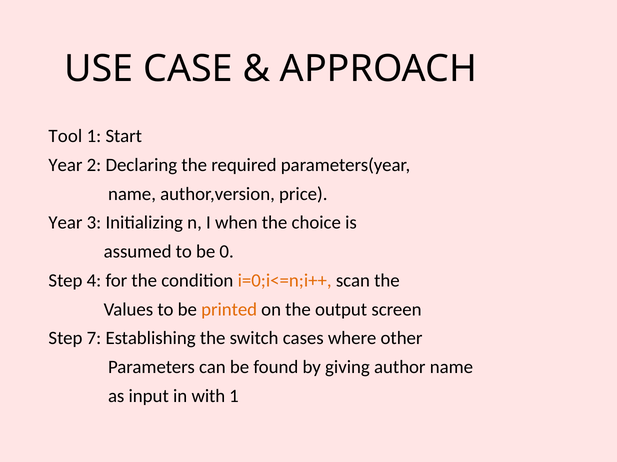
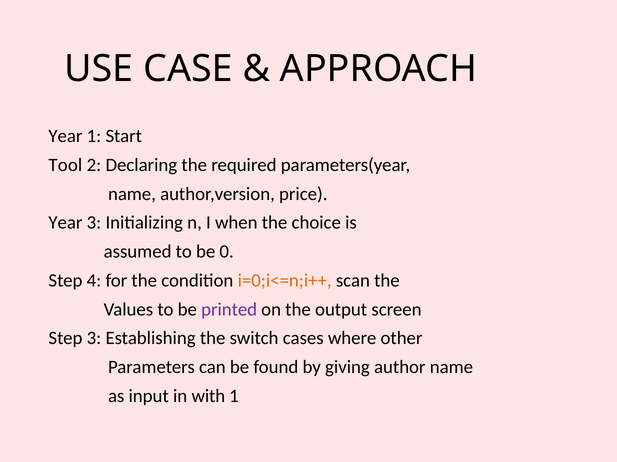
Tool at (65, 136): Tool -> Year
Year at (65, 165): Year -> Tool
printed colour: orange -> purple
Step 7: 7 -> 3
